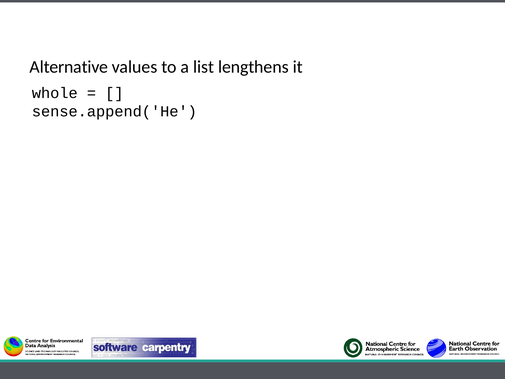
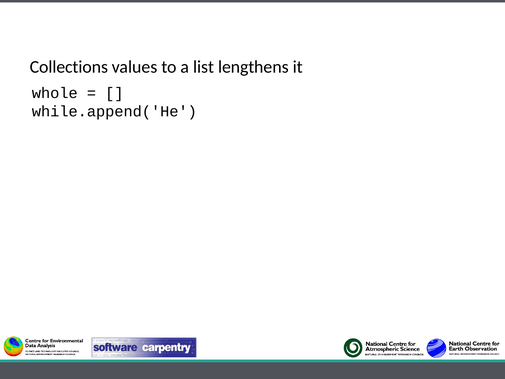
Alternative: Alternative -> Collections
sense.append('He: sense.append('He -> while.append('He
